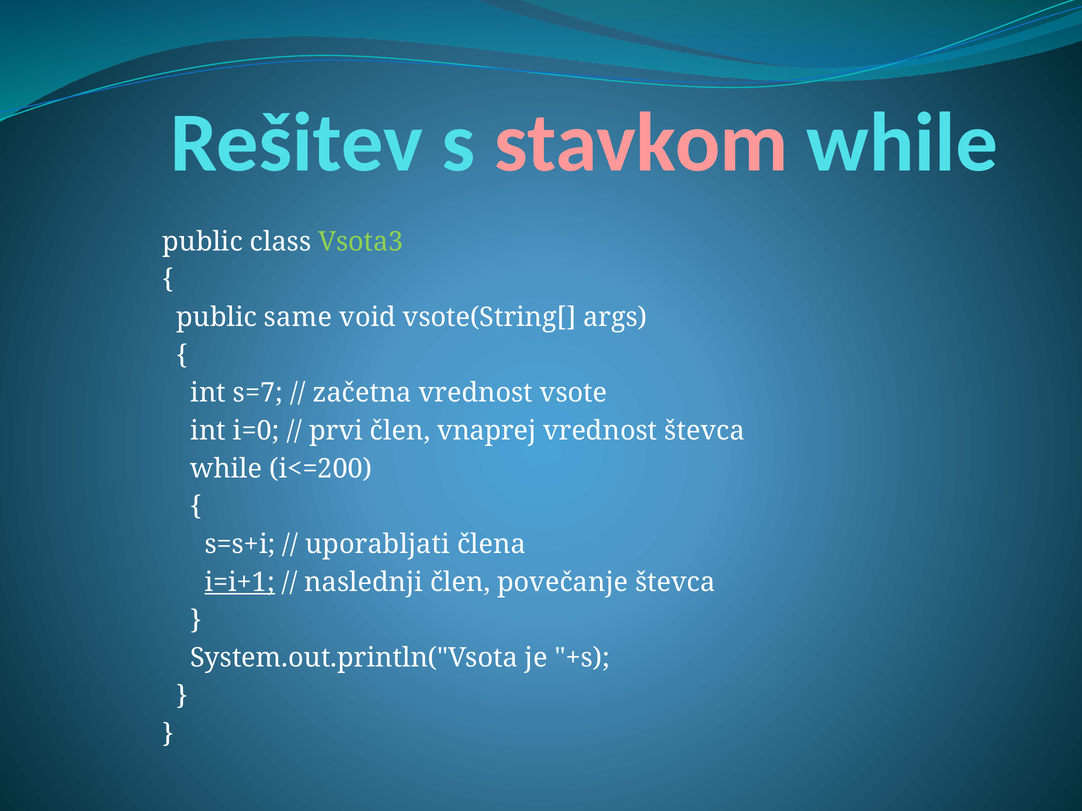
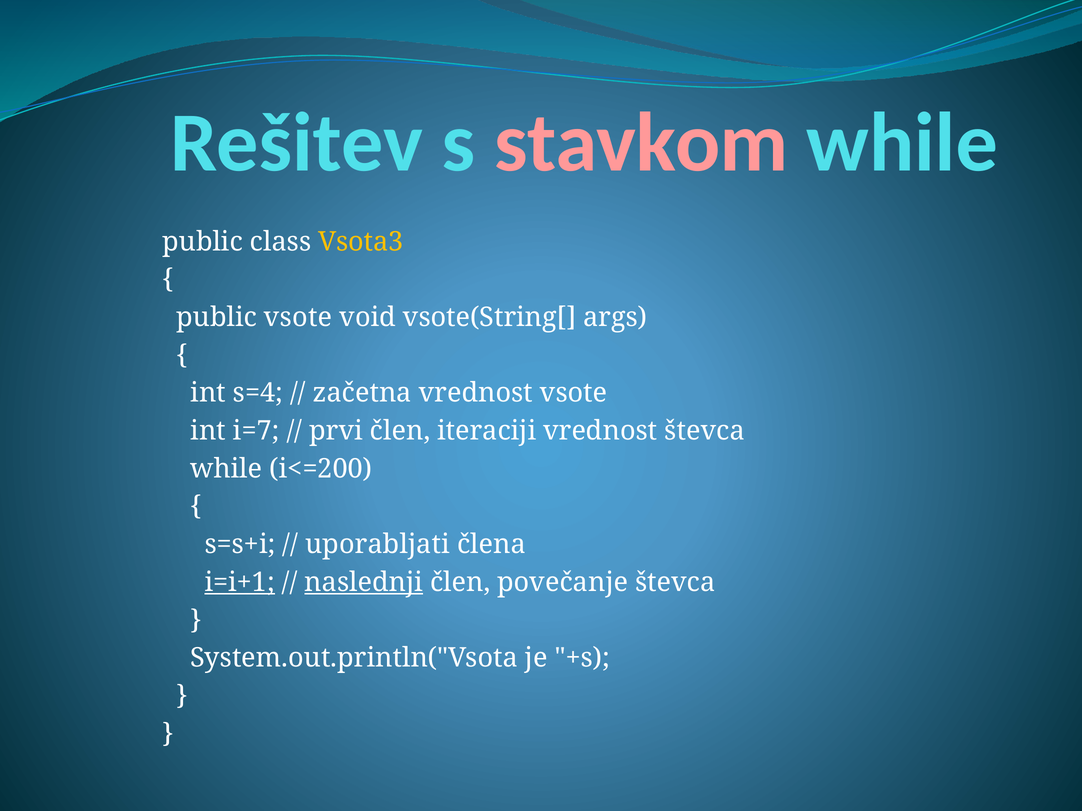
Vsota3 colour: light green -> yellow
public same: same -> vsote
s=7: s=7 -> s=4
i=0: i=0 -> i=7
vnaprej: vnaprej -> iteraciji
naslednji underline: none -> present
